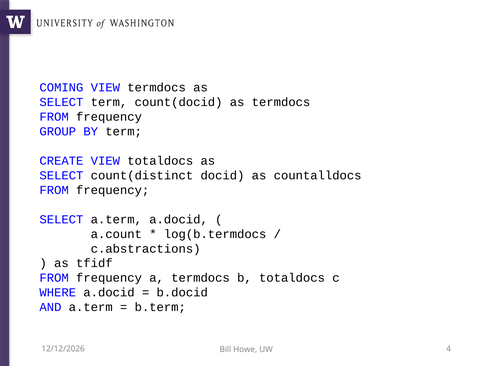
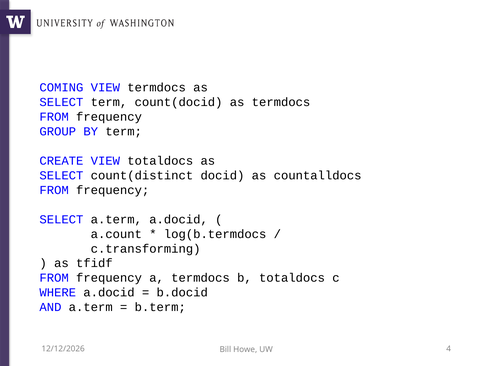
c.abstractions: c.abstractions -> c.transforming
